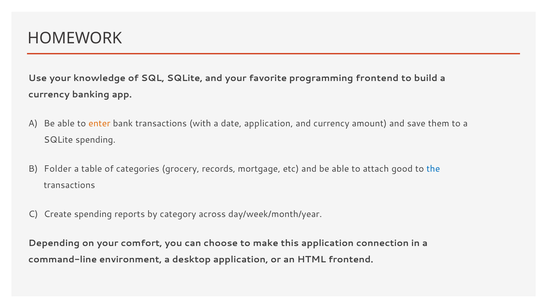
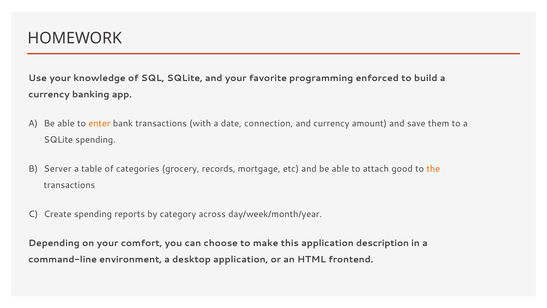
programming frontend: frontend -> enforced
date application: application -> connection
Folder: Folder -> Server
the colour: blue -> orange
connection: connection -> description
